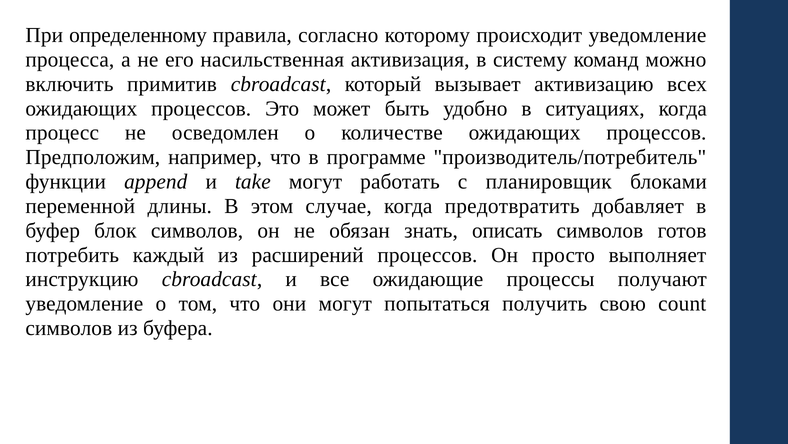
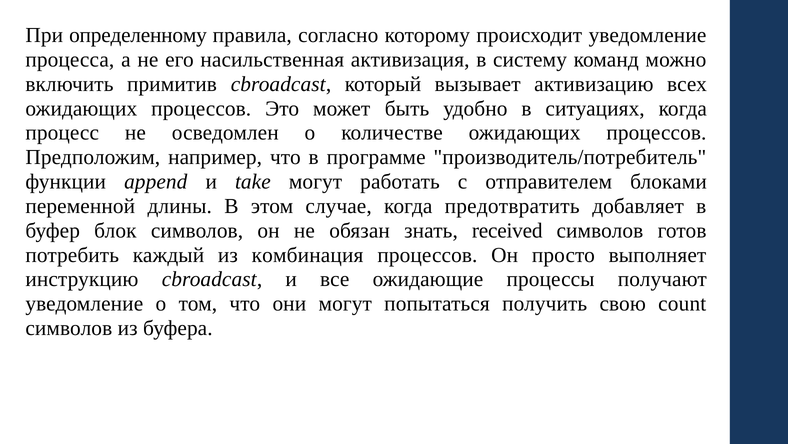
планировщик: планировщик -> отправителем
описать: описать -> received
расширений: расширений -> комбинация
